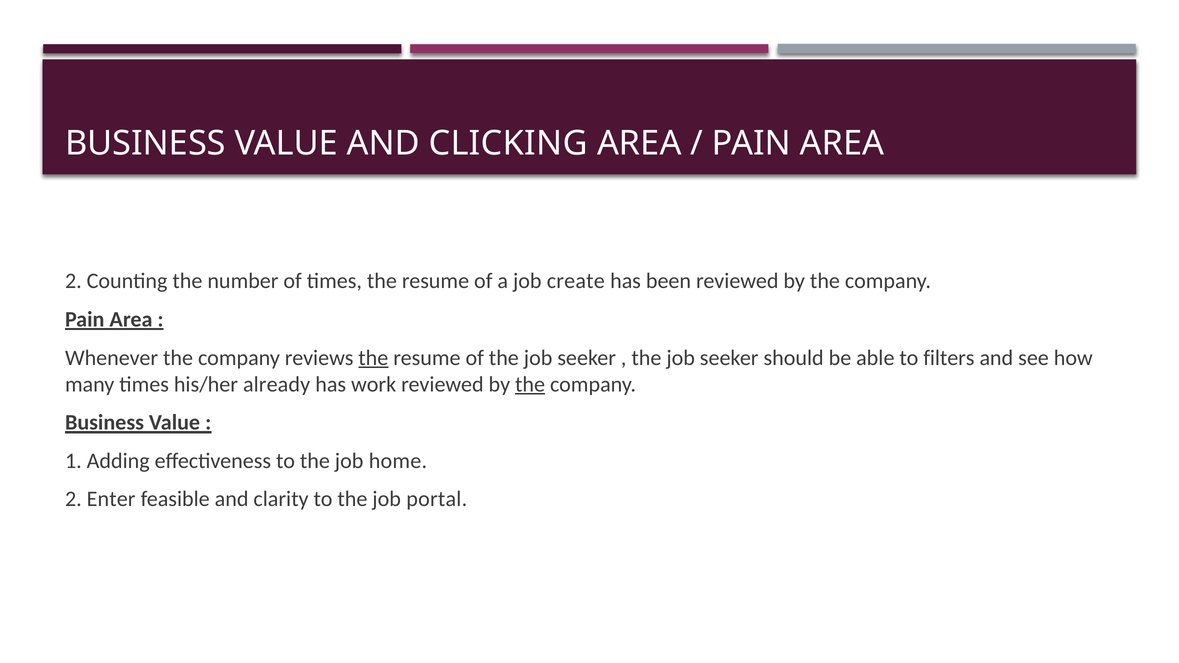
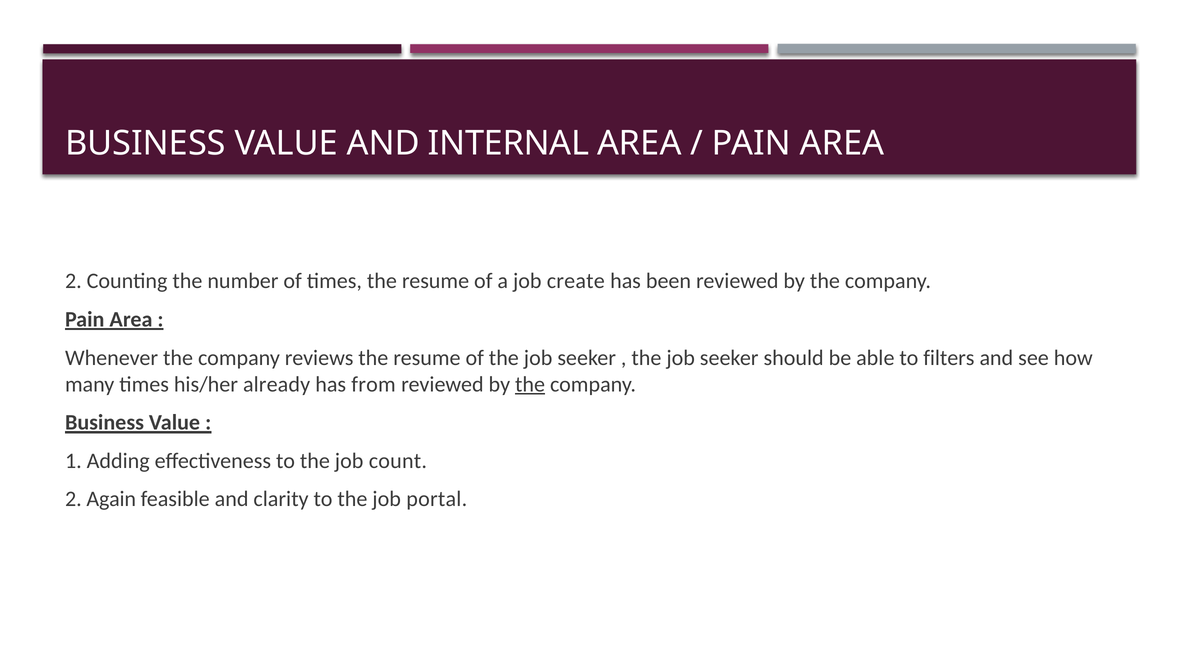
CLICKING: CLICKING -> INTERNAL
the at (373, 358) underline: present -> none
work: work -> from
home: home -> count
Enter: Enter -> Again
